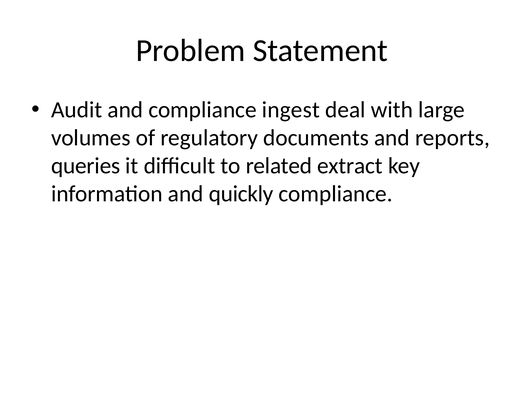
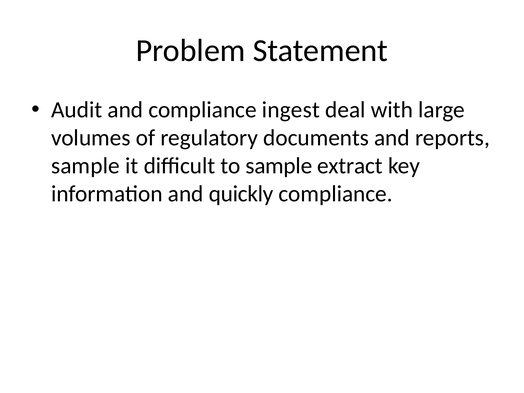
queries at (86, 166): queries -> sample
to related: related -> sample
